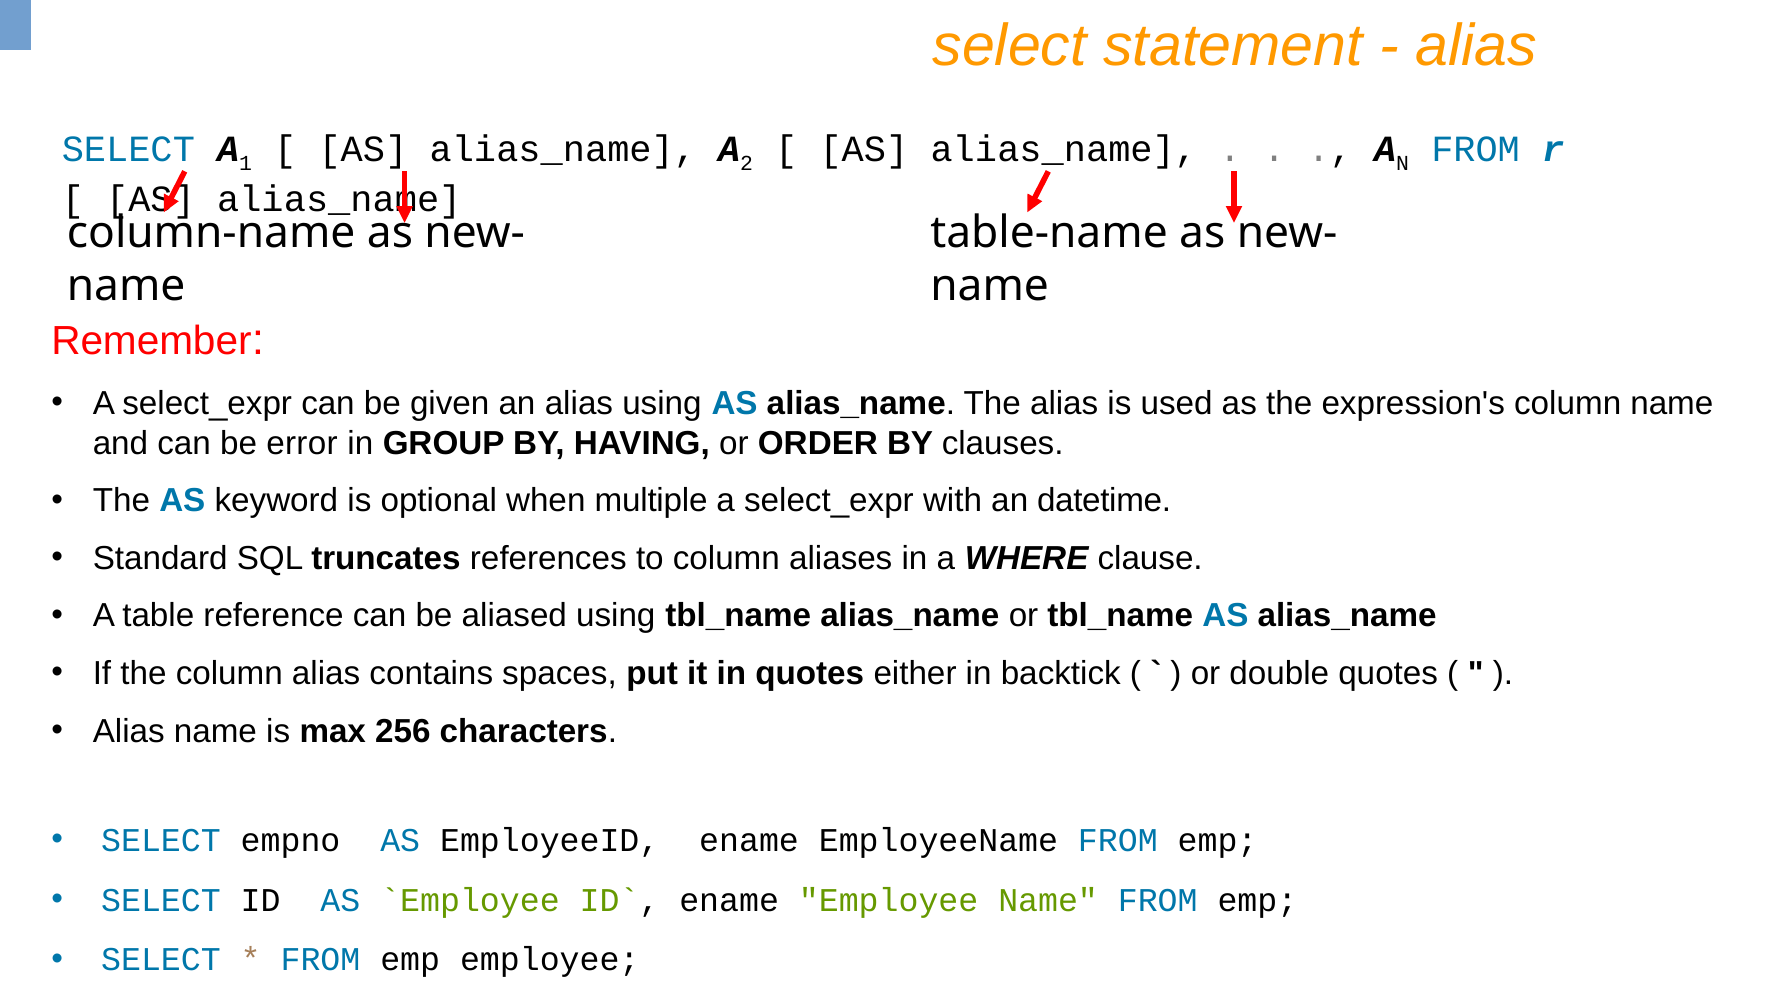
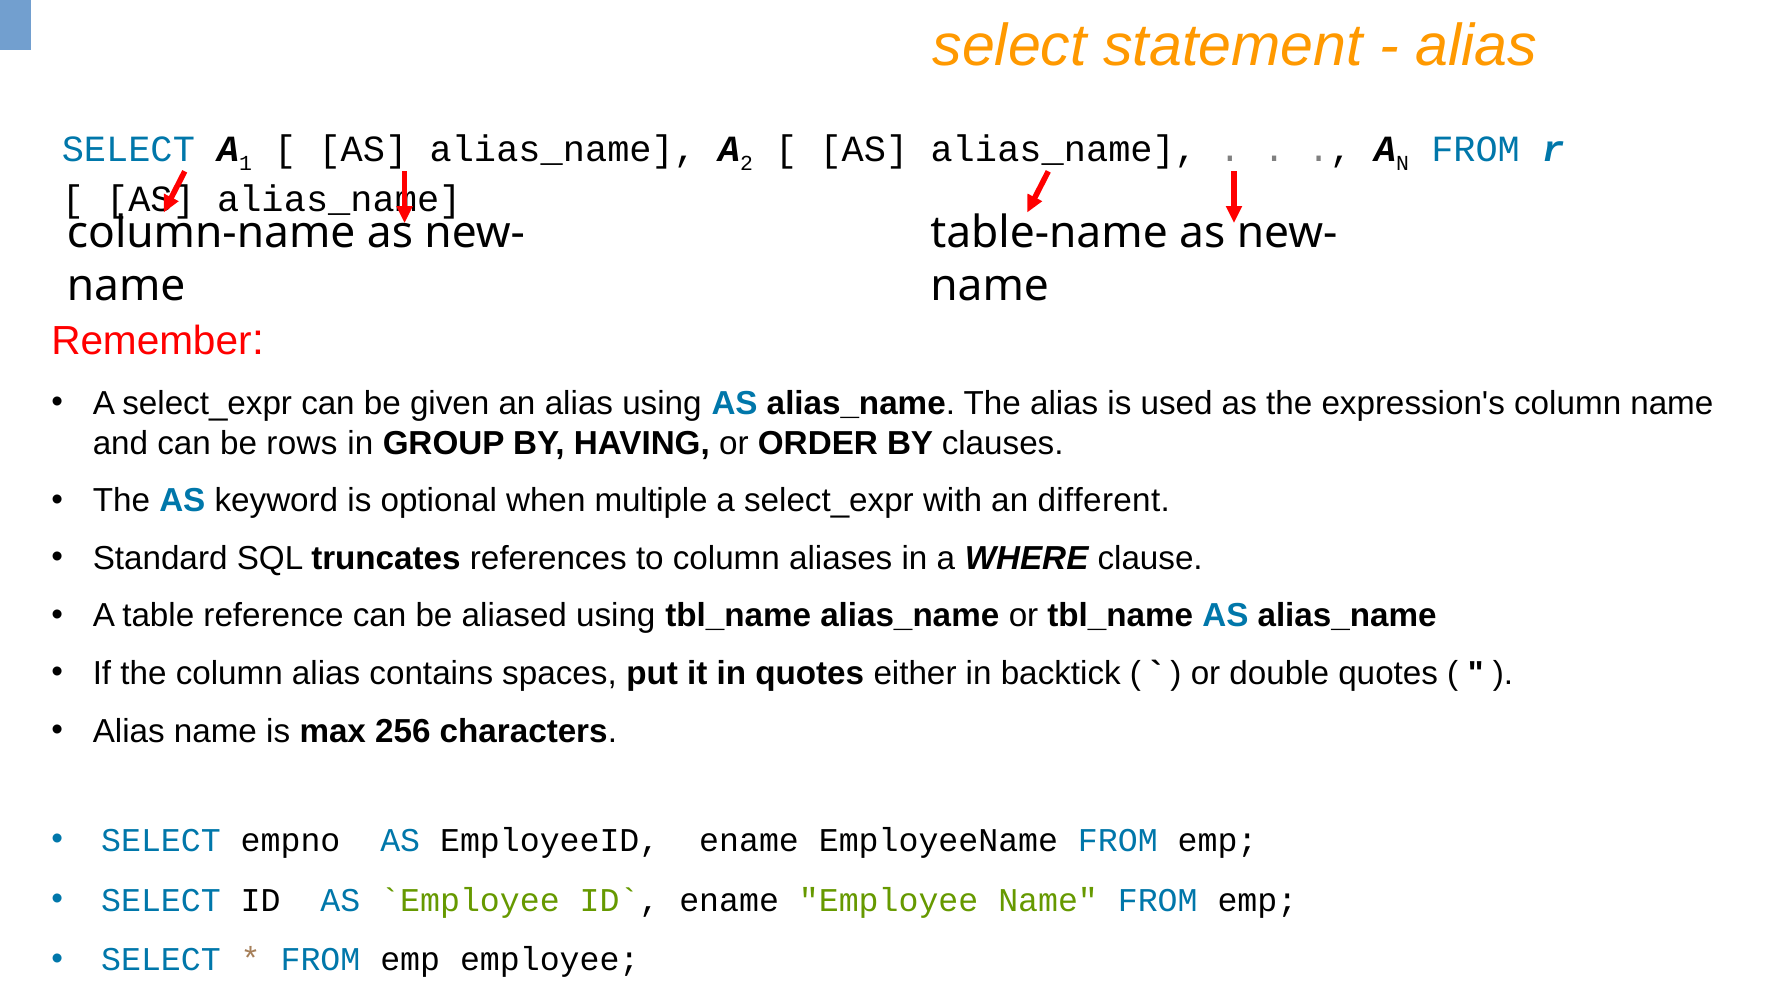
error: error -> rows
datetime: datetime -> different
